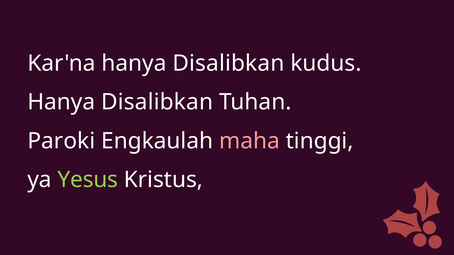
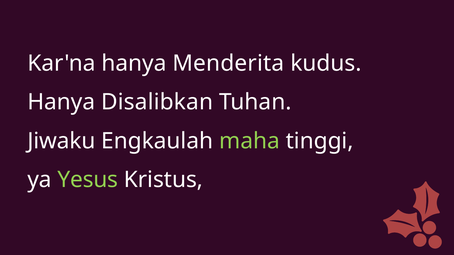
Kar'na hanya Disalibkan: Disalibkan -> Menderita
Paroki: Paroki -> Jiwaku
maha colour: pink -> light green
